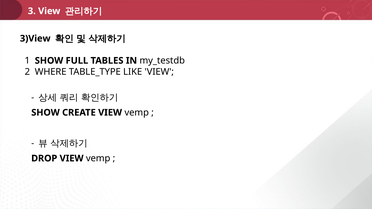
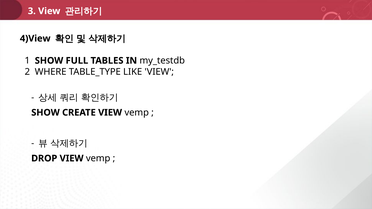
3)View: 3)View -> 4)View
